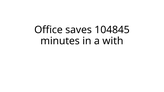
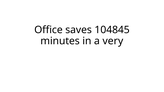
with: with -> very
